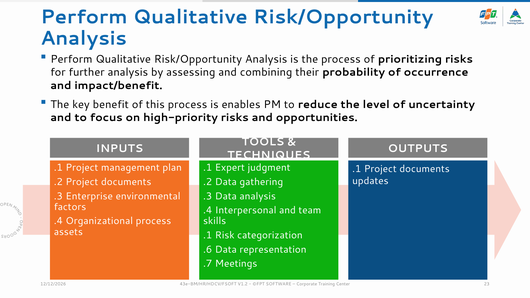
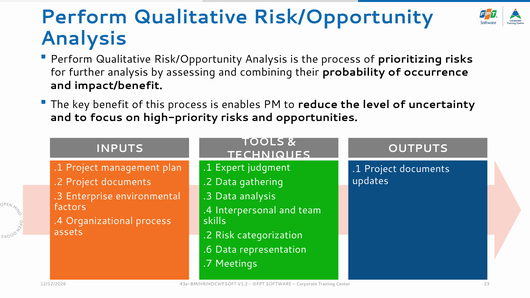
.1 at (208, 235): .1 -> .2
